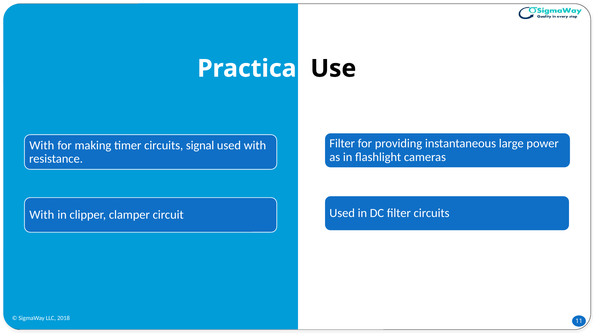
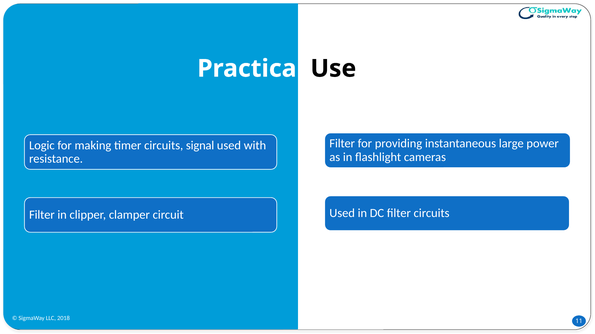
With at (42, 146): With -> Logic
With at (42, 215): With -> Filter
